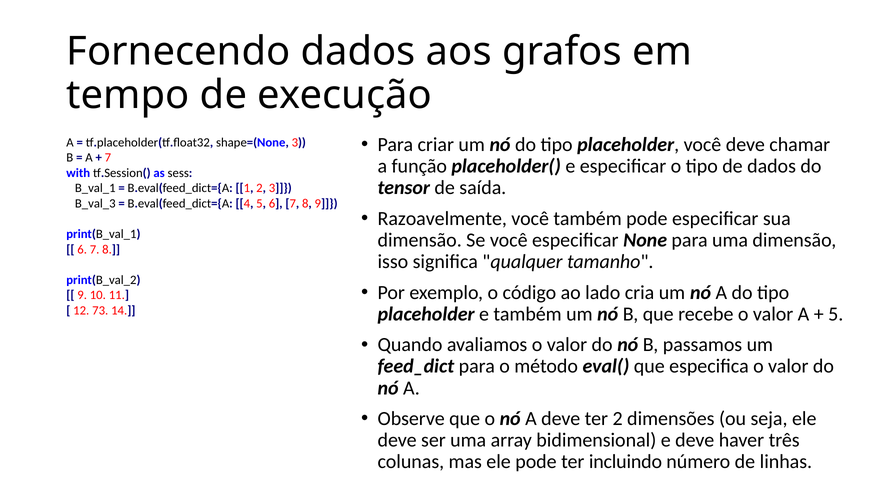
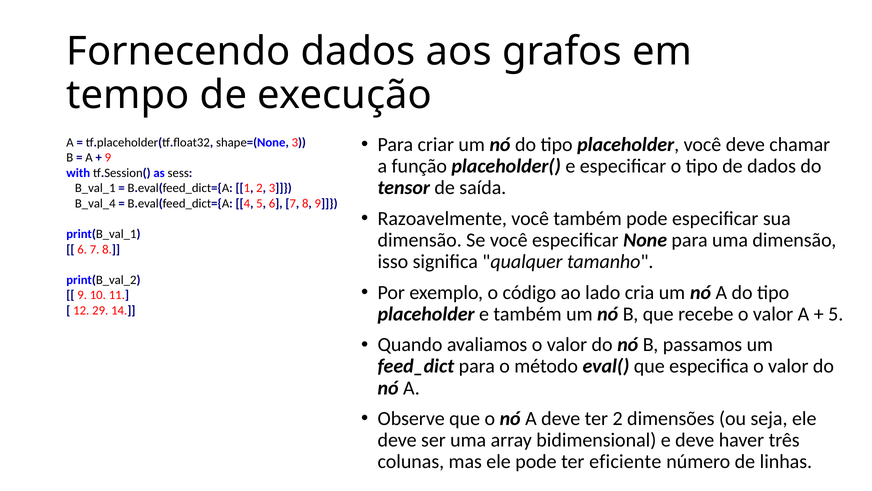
7 at (108, 158): 7 -> 9
B_val_3: B_val_3 -> B_val_4
73: 73 -> 29
incluindo: incluindo -> eficiente
